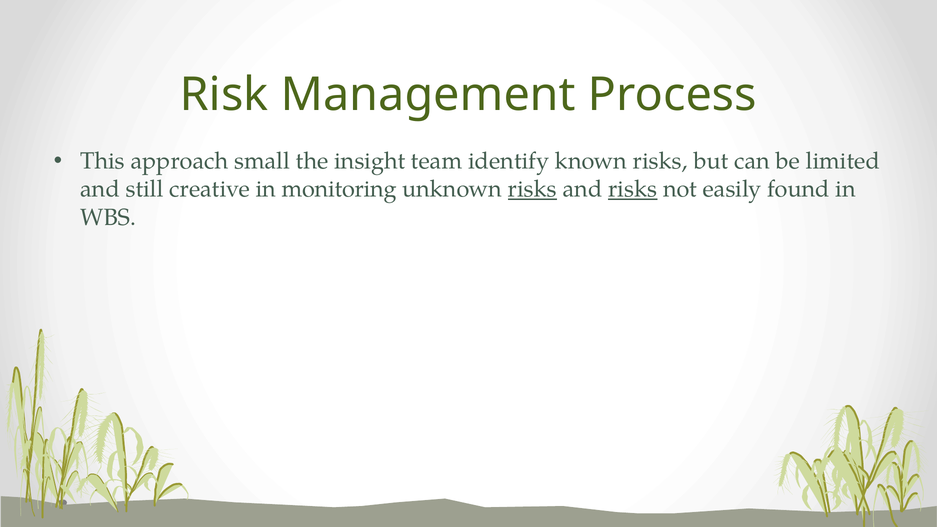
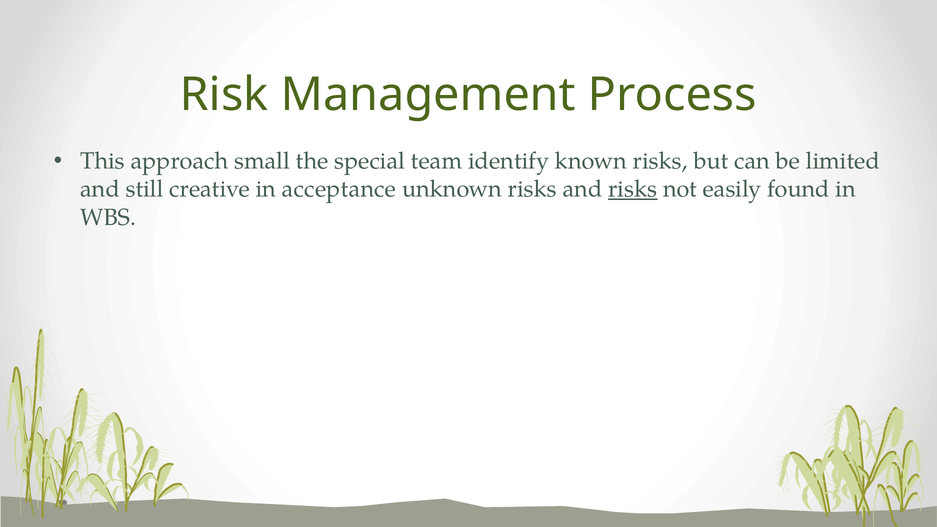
insight: insight -> special
monitoring: monitoring -> acceptance
risks at (532, 189) underline: present -> none
